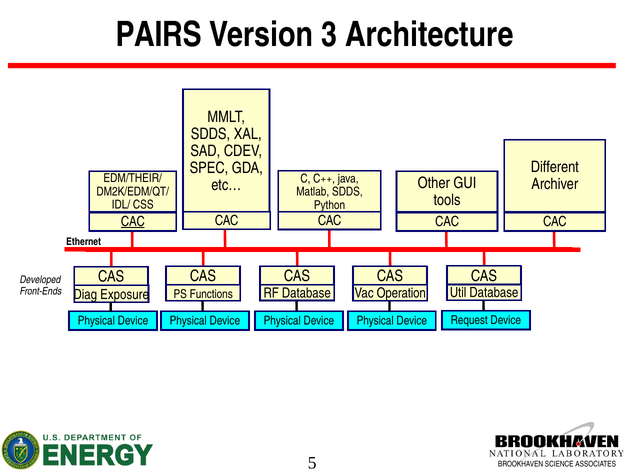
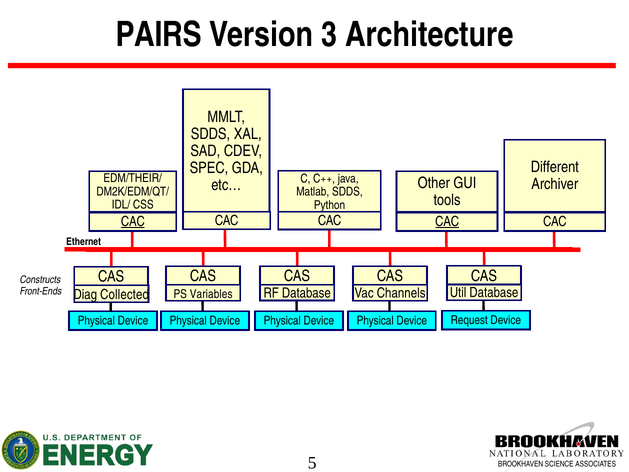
CAC at (447, 221) underline: none -> present
Developed: Developed -> Constructs
Operation: Operation -> Channels
Exposure: Exposure -> Collected
Functions: Functions -> Variables
